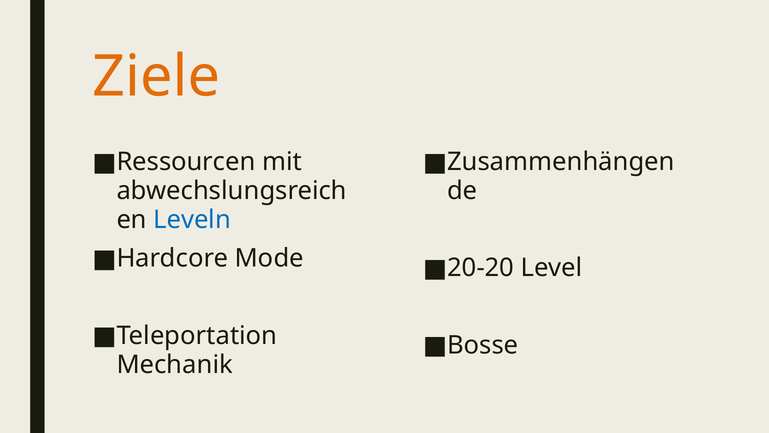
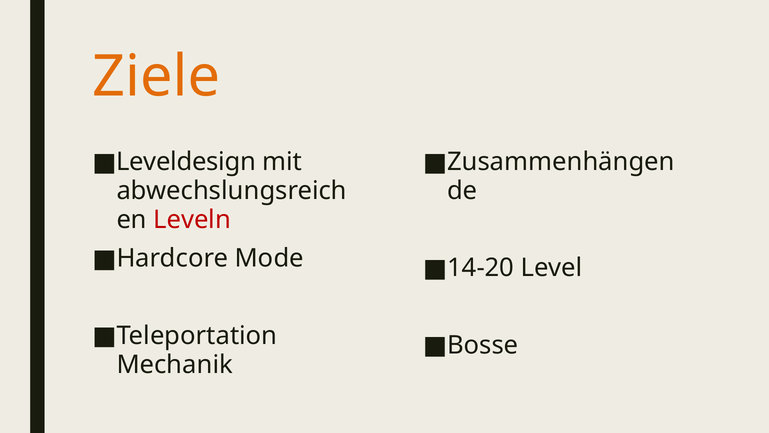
Ressourcen: Ressourcen -> Leveldesign
Leveln colour: blue -> red
20-20: 20-20 -> 14-20
